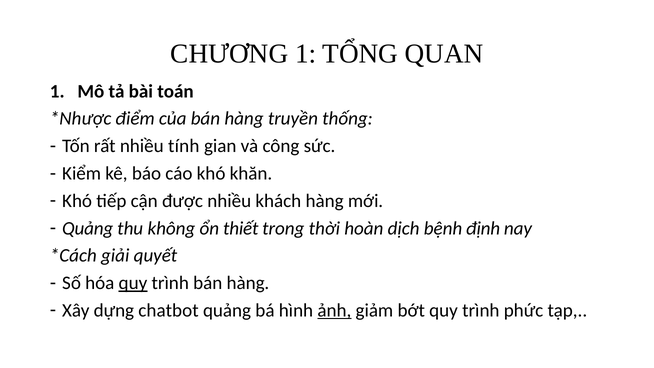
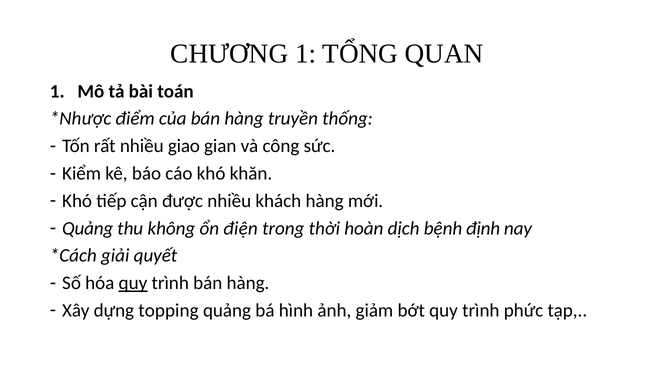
tính: tính -> giao
thiết: thiết -> điện
chatbot: chatbot -> topping
ảnh underline: present -> none
